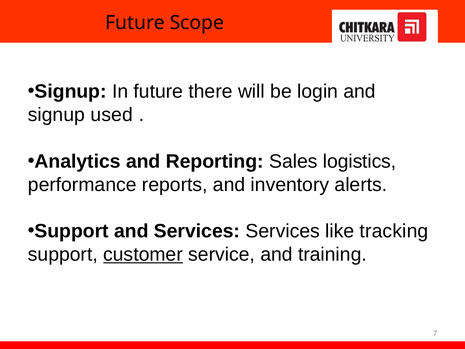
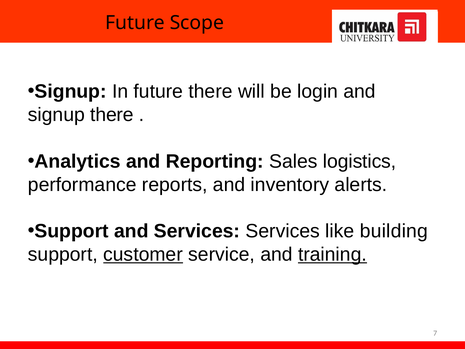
signup used: used -> there
tracking: tracking -> building
training underline: none -> present
